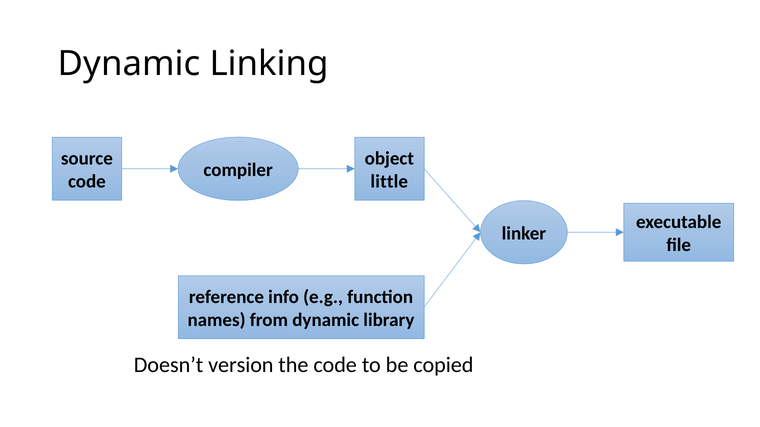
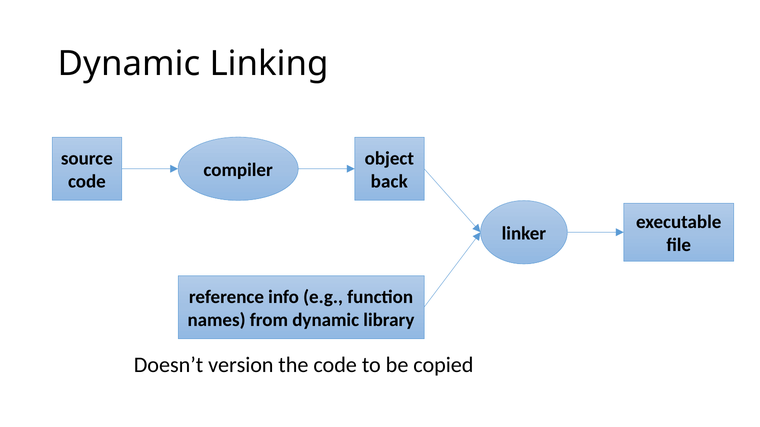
little: little -> back
